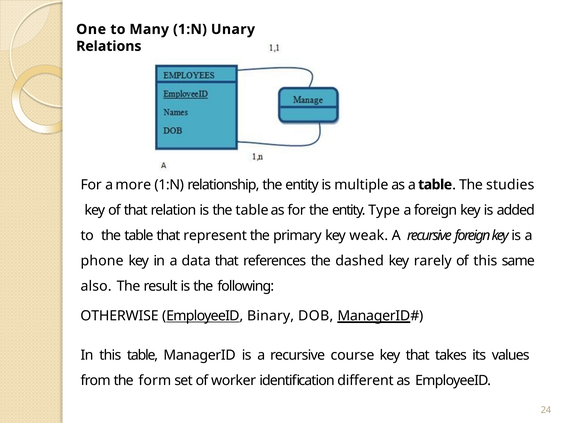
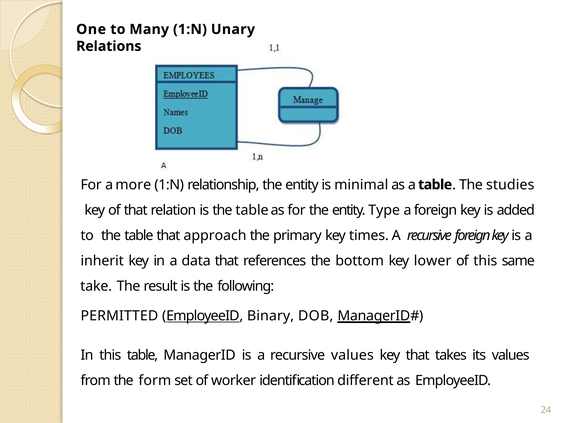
multiple: multiple -> minimal
represent: represent -> approach
weak: weak -> times
phone: phone -> inherit
dashed: dashed -> bottom
rarely: rarely -> lower
also: also -> take
OTHERWISE: OTHERWISE -> PERMITTED
recursive course: course -> values
